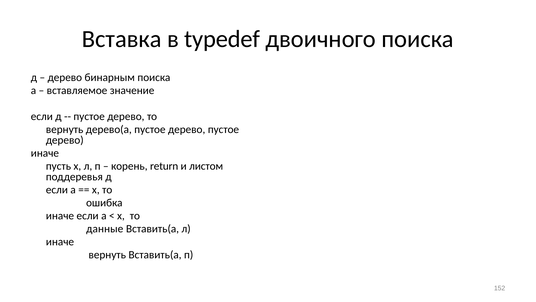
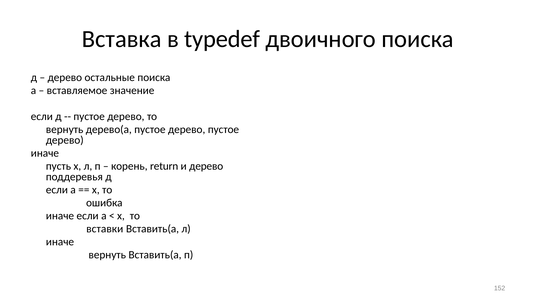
бинарным: бинарным -> остальные
и листом: листом -> дерево
данные: данные -> вставки
